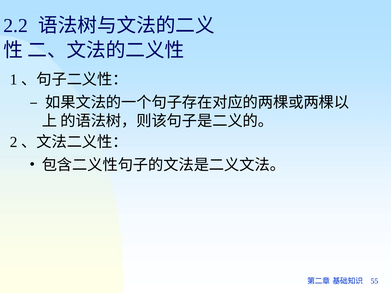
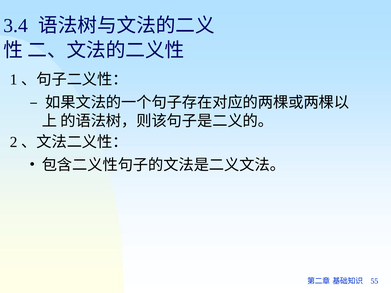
2.2: 2.2 -> 3.4
